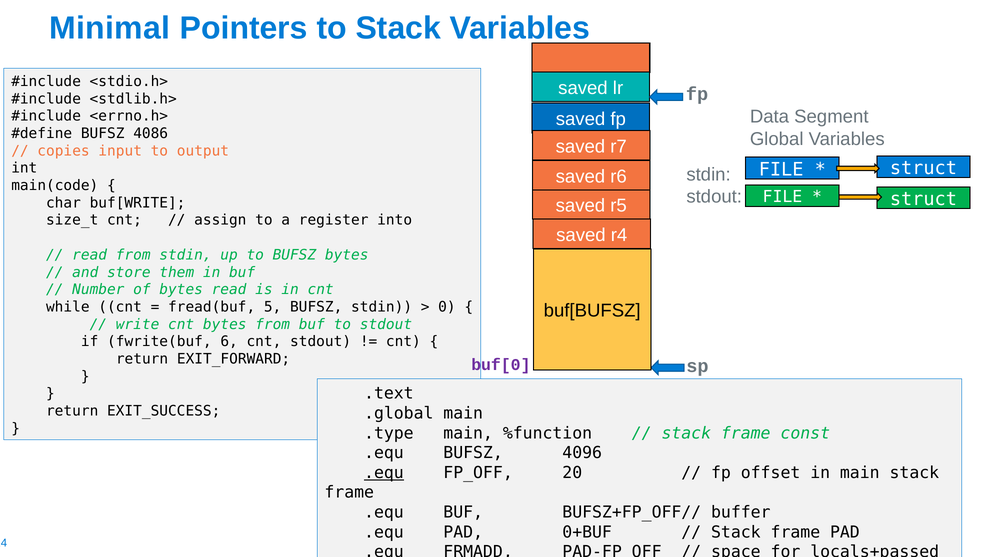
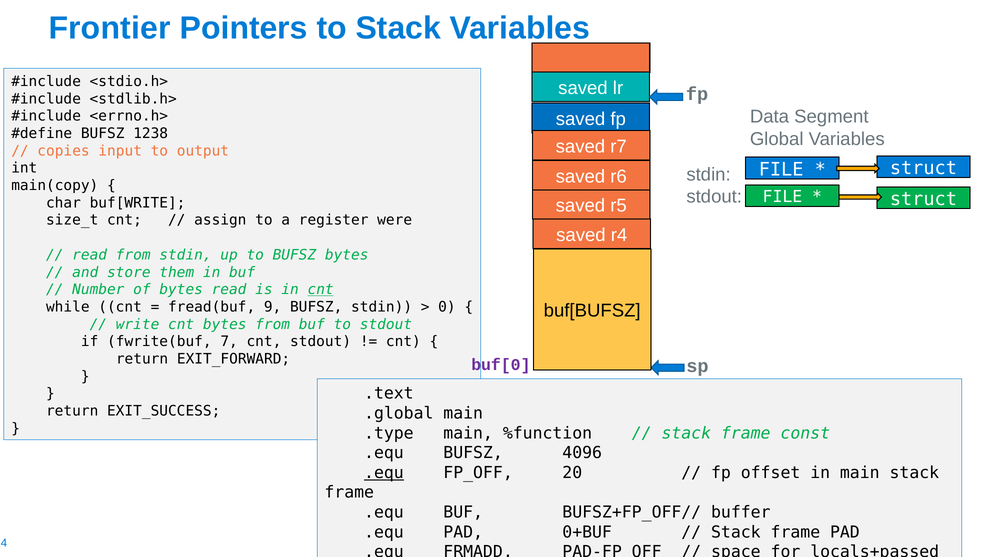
Minimal: Minimal -> Frontier
4086: 4086 -> 1238
main(code: main(code -> main(copy
into: into -> were
cnt at (321, 290) underline: none -> present
5: 5 -> 9
6: 6 -> 7
